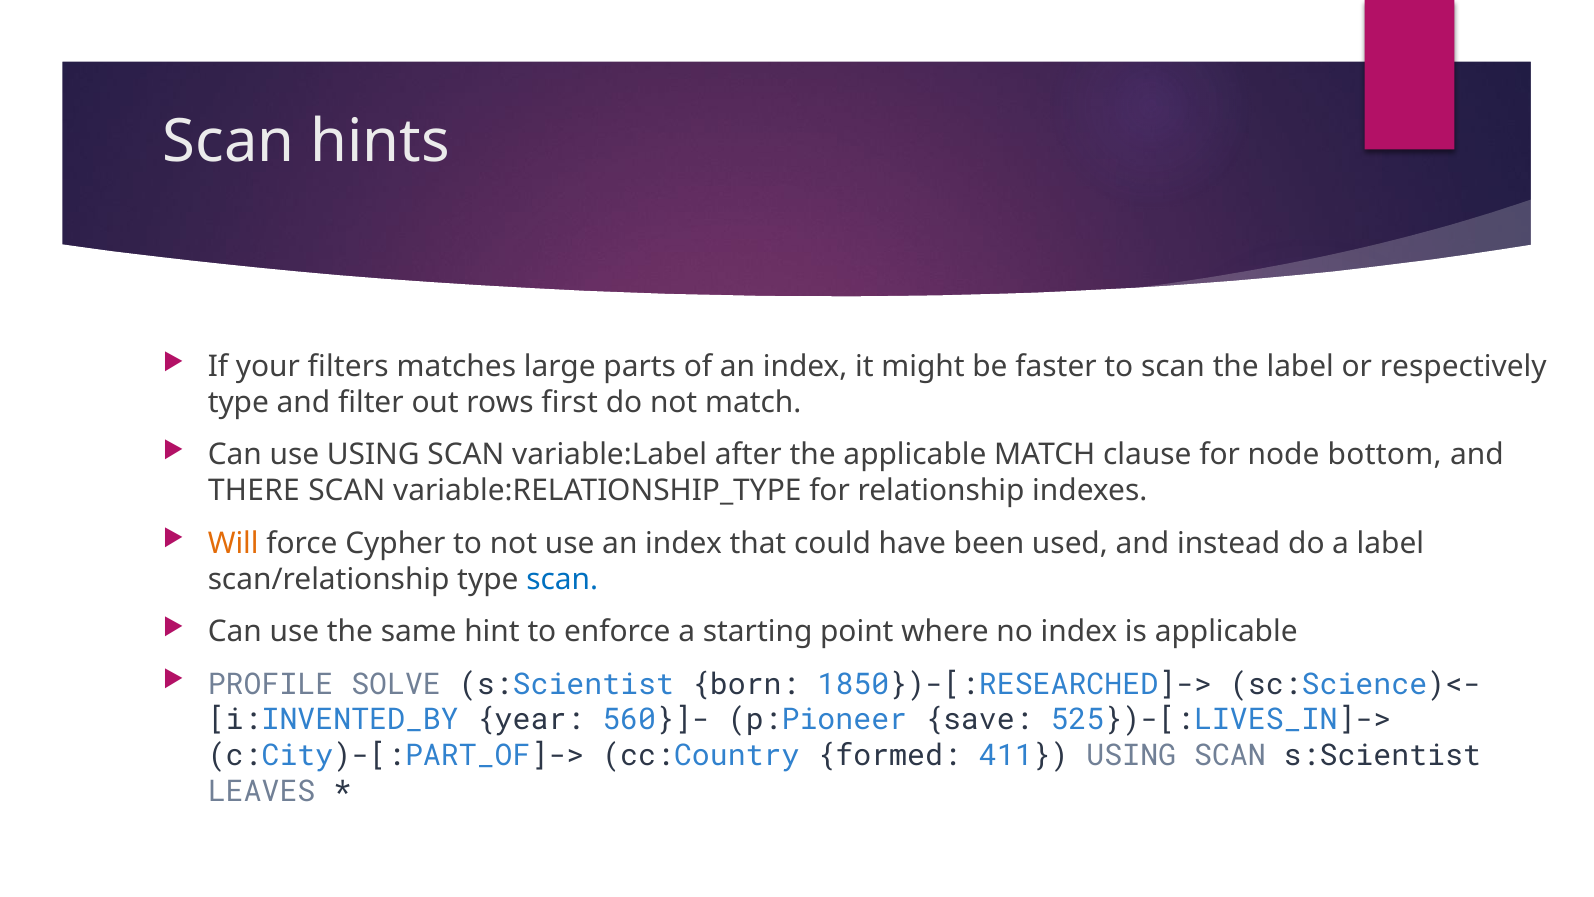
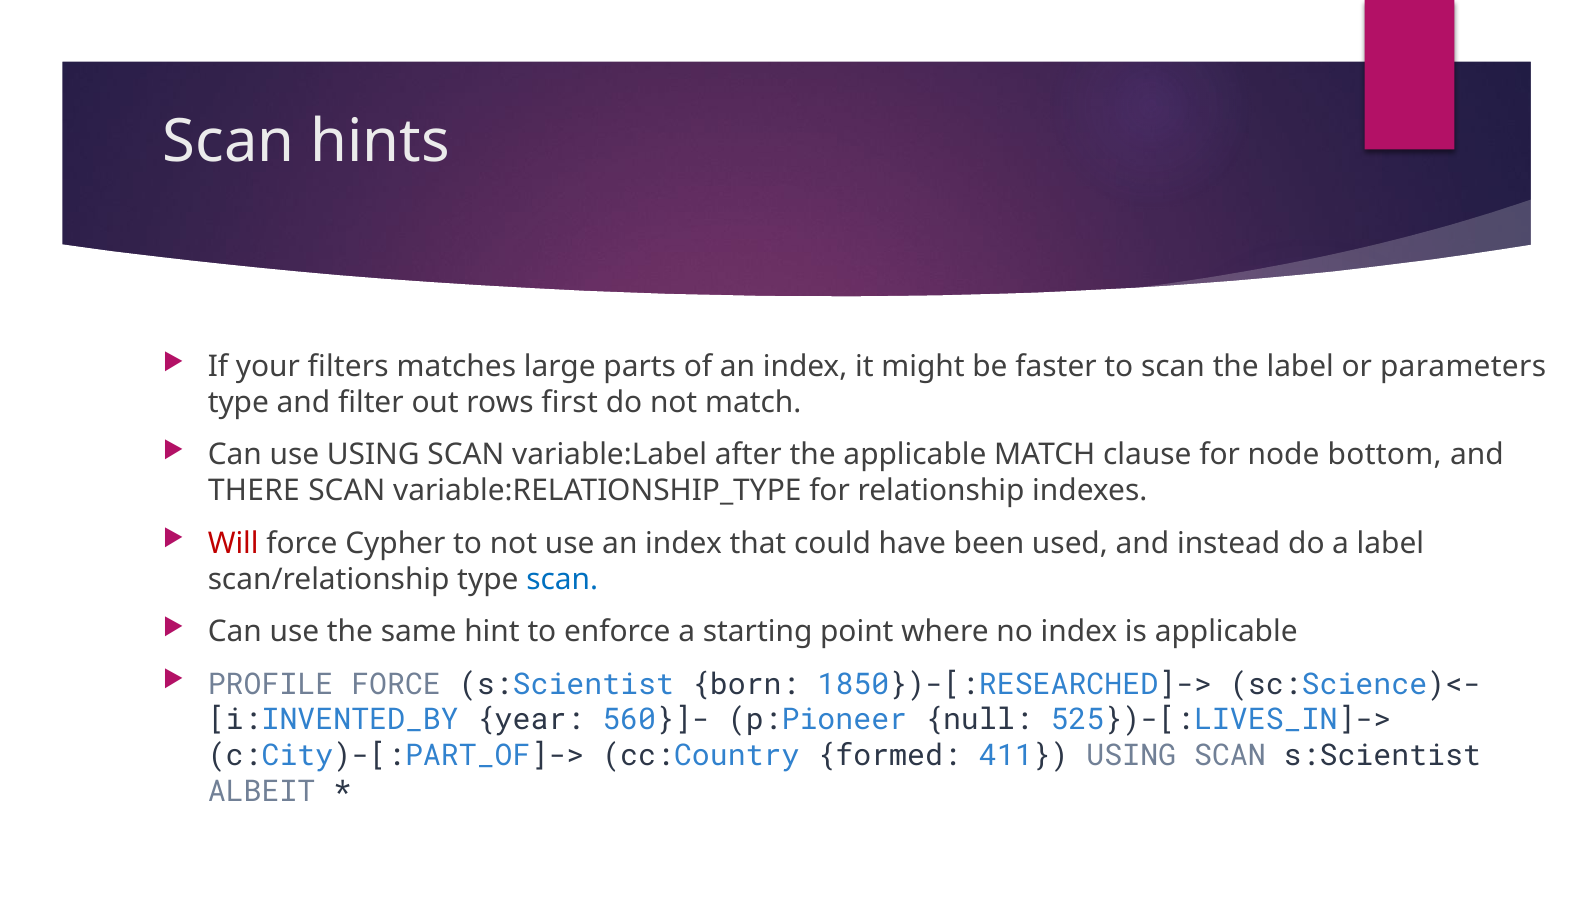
respectively: respectively -> parameters
Will colour: orange -> red
PROFILE SOLVE: SOLVE -> FORCE
save: save -> null
LEAVES: LEAVES -> ALBEIT
